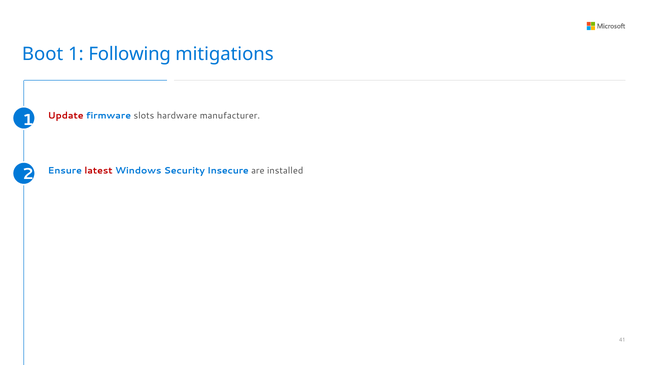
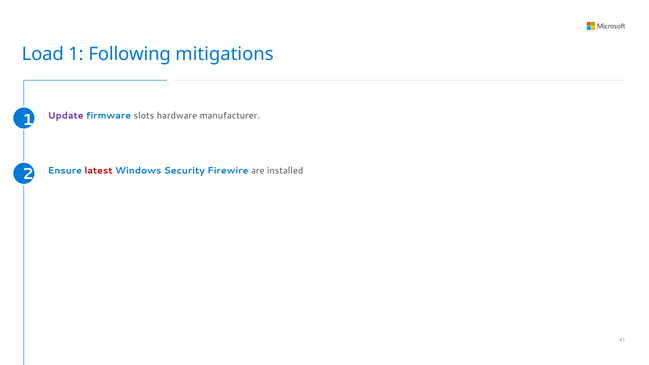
Boot: Boot -> Load
Update colour: red -> purple
Insecure: Insecure -> Firewire
